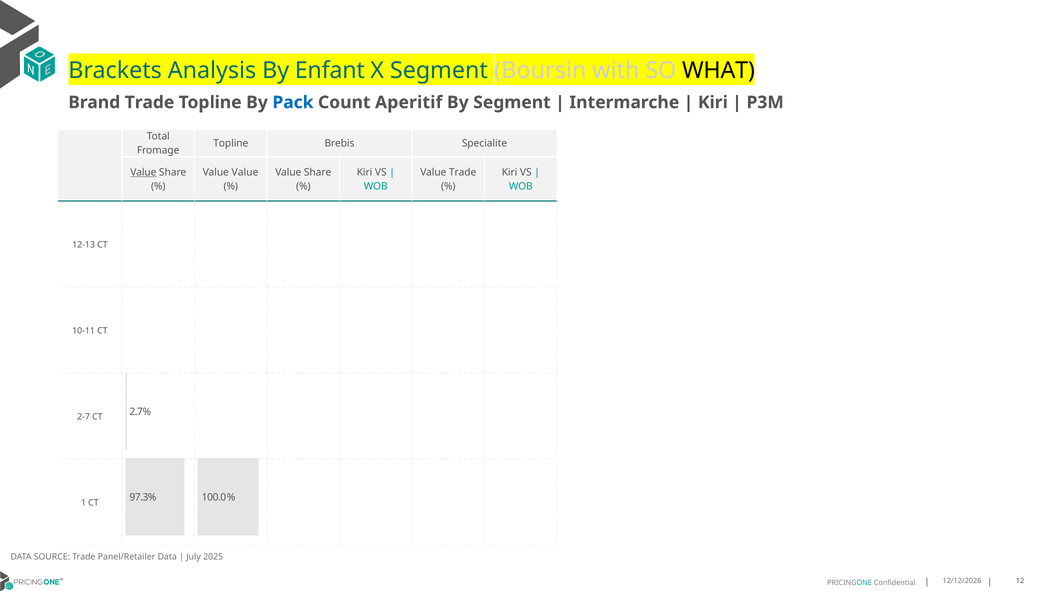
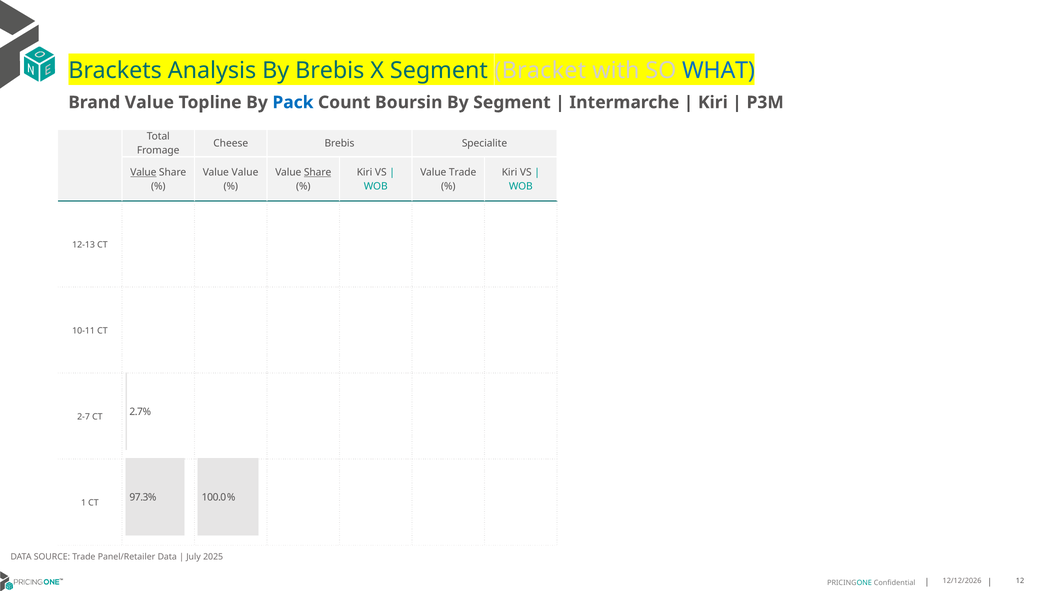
By Enfant: Enfant -> Brebis
Boursin: Boursin -> Bracket
WHAT colour: black -> blue
Brand Trade: Trade -> Value
Aperitif: Aperitif -> Boursin
Topline at (231, 143): Topline -> Cheese
Share at (318, 172) underline: none -> present
